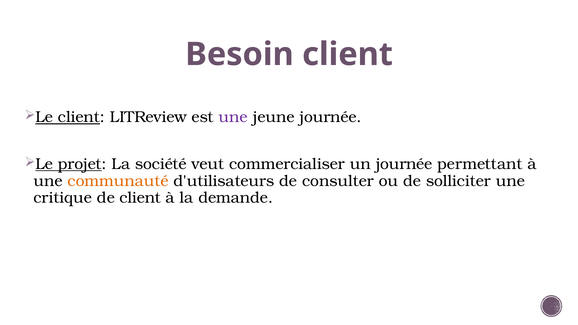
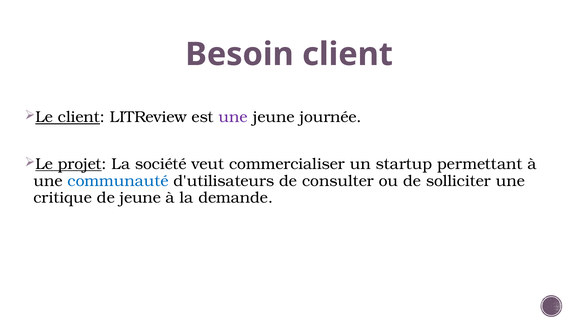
un journée: journée -> startup
communauté colour: orange -> blue
de client: client -> jeune
